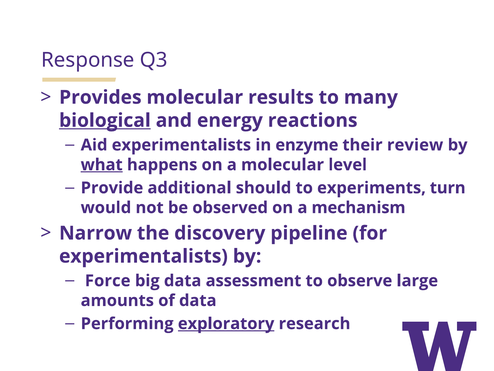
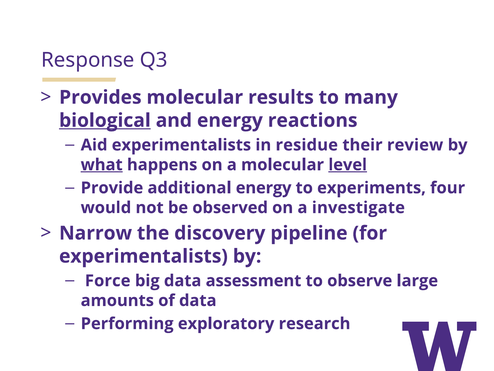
enzyme: enzyme -> residue
level underline: none -> present
additional should: should -> energy
turn: turn -> four
mechanism: mechanism -> investigate
exploratory underline: present -> none
